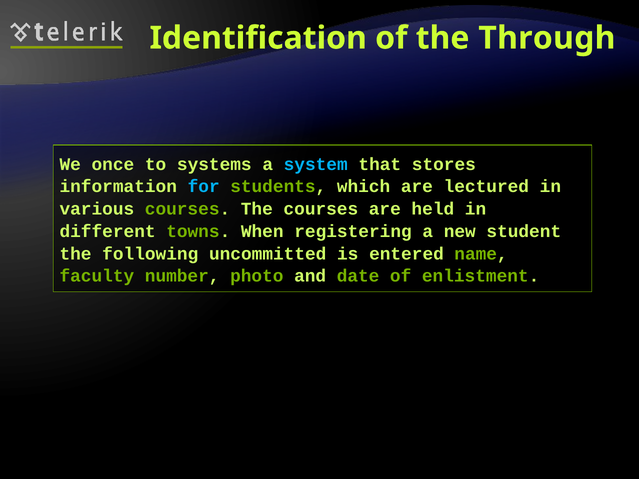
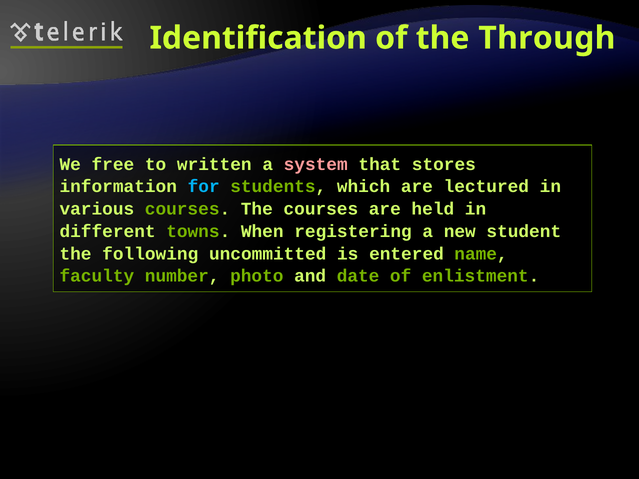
once: once -> free
systems: systems -> written
system colour: light blue -> pink
